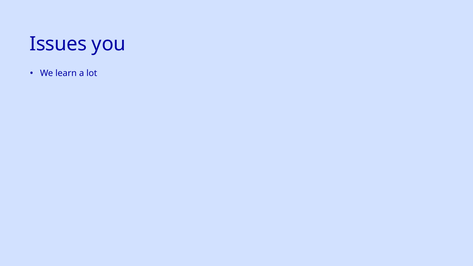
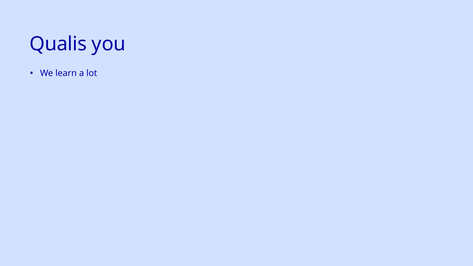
Issues: Issues -> Qualis
